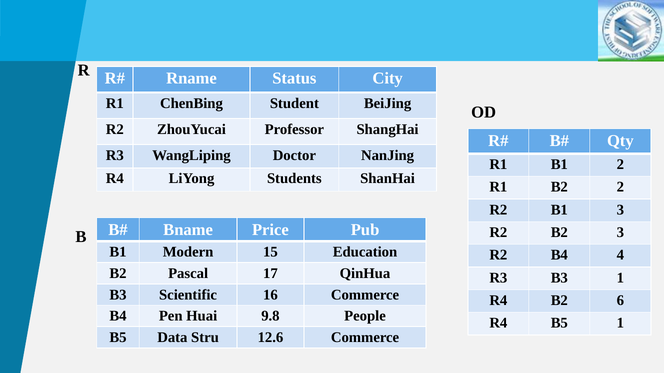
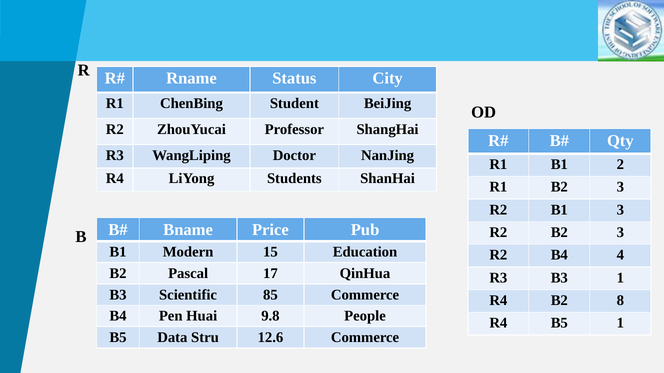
R1 B2 2: 2 -> 3
16: 16 -> 85
6: 6 -> 8
